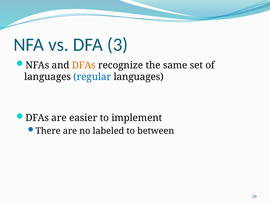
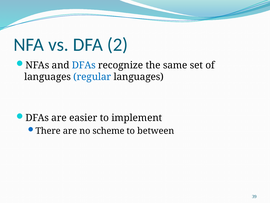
3: 3 -> 2
DFAs at (84, 65) colour: orange -> blue
labeled: labeled -> scheme
